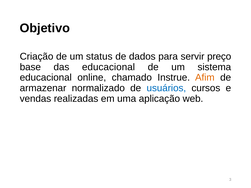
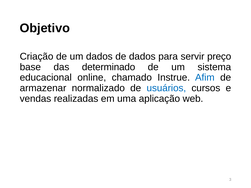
um status: status -> dados
das educacional: educacional -> determinado
Afim colour: orange -> blue
